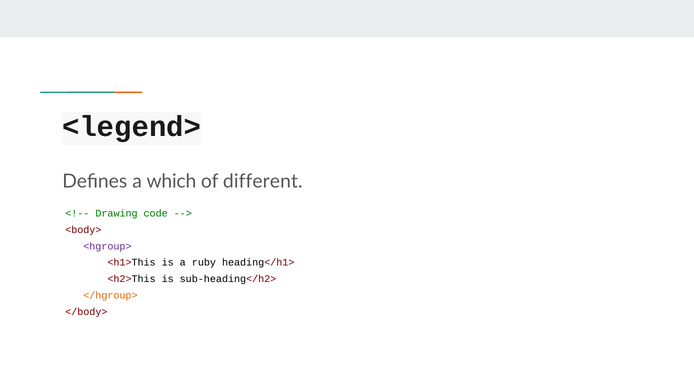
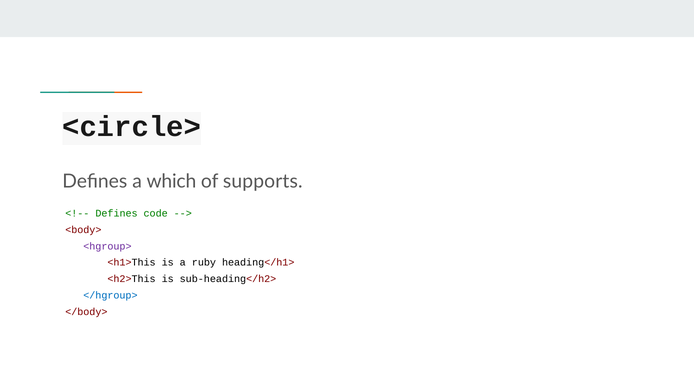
<legend>: <legend> -> <circle>
different: different -> supports
Drawing at (117, 213): Drawing -> Defines
</hgroup> colour: orange -> blue
